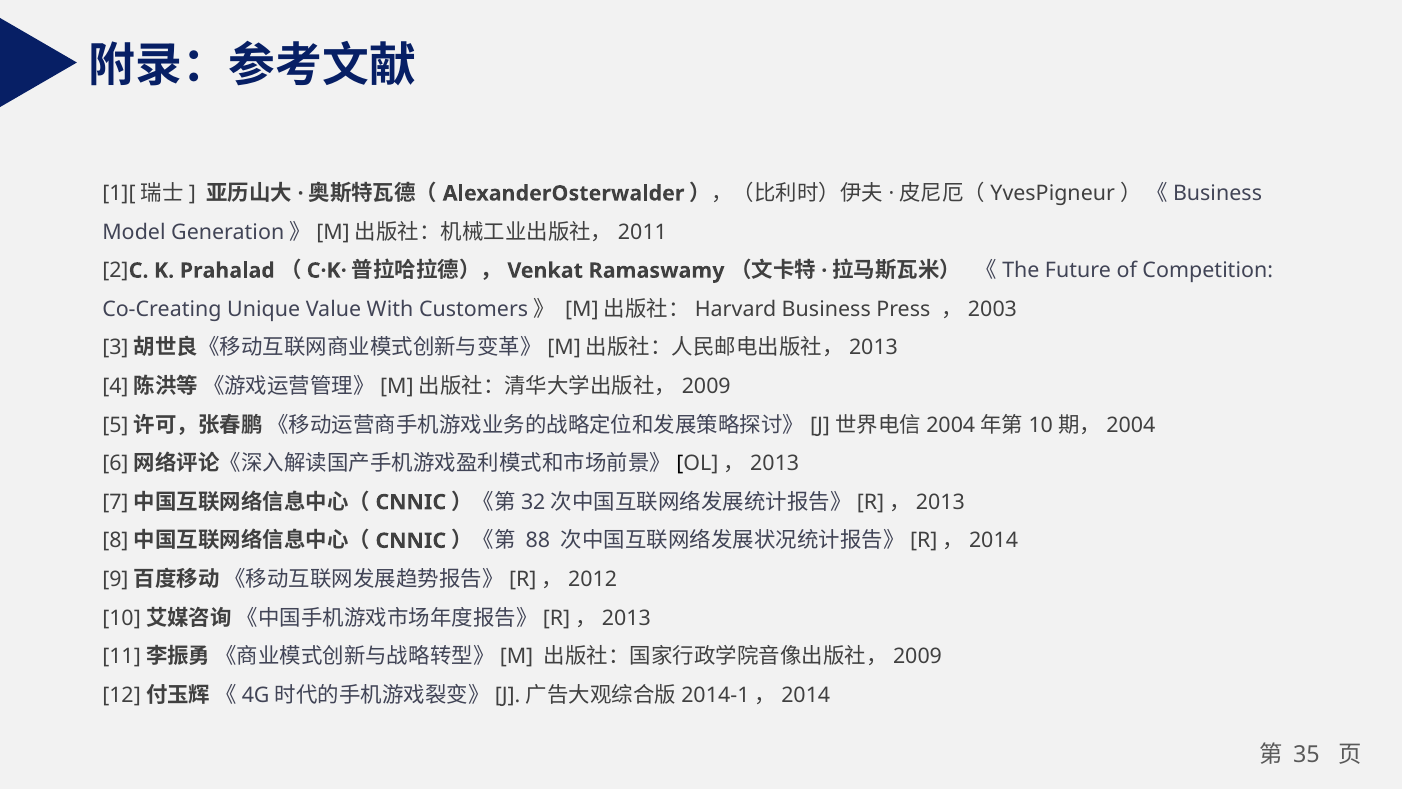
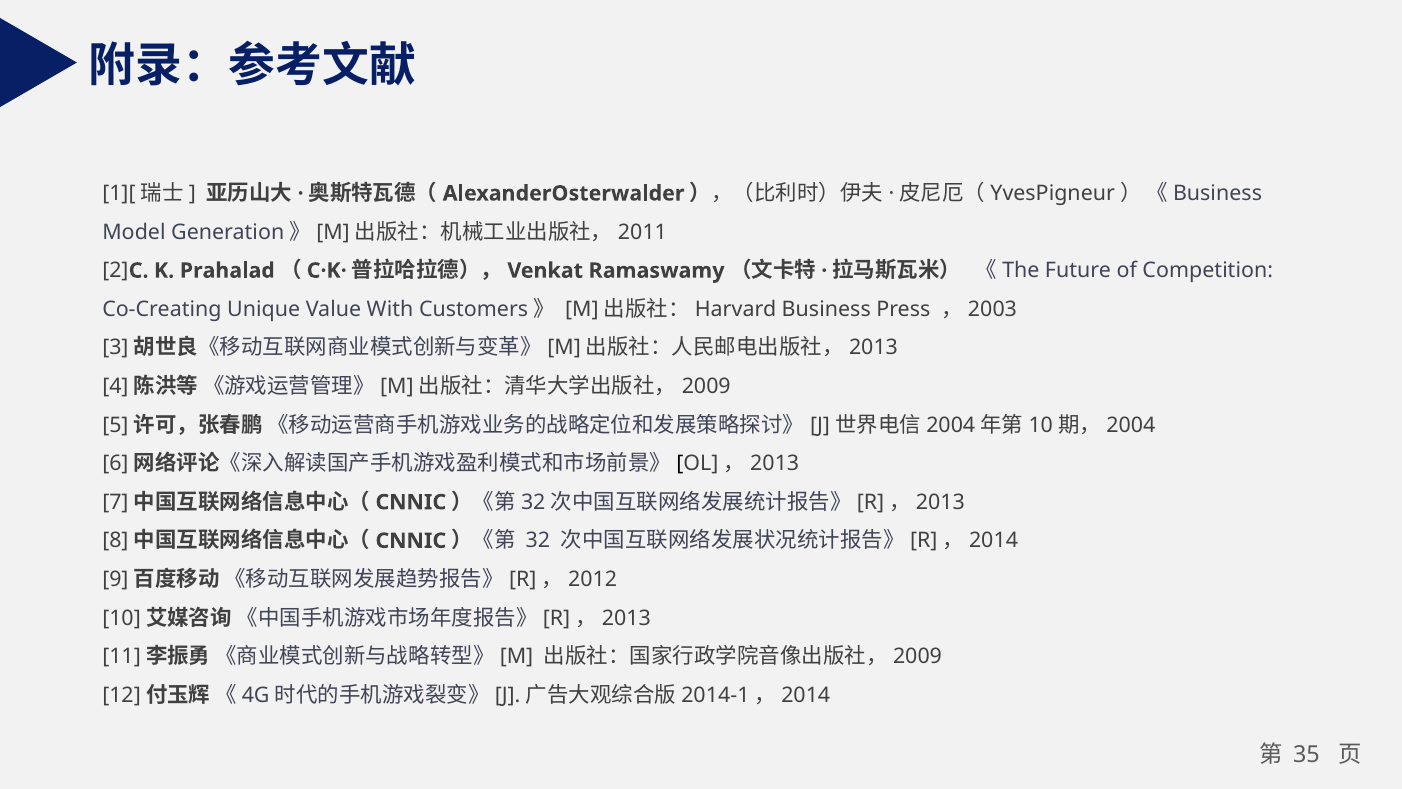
88: 88 -> 32
